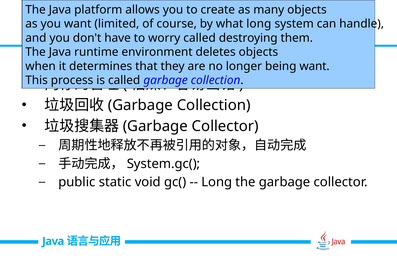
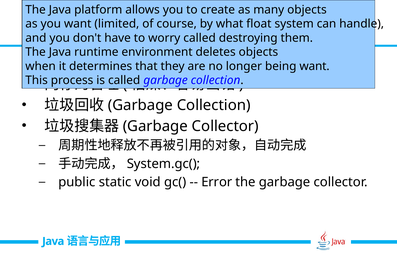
what long: long -> float
Long at (217, 182): Long -> Error
